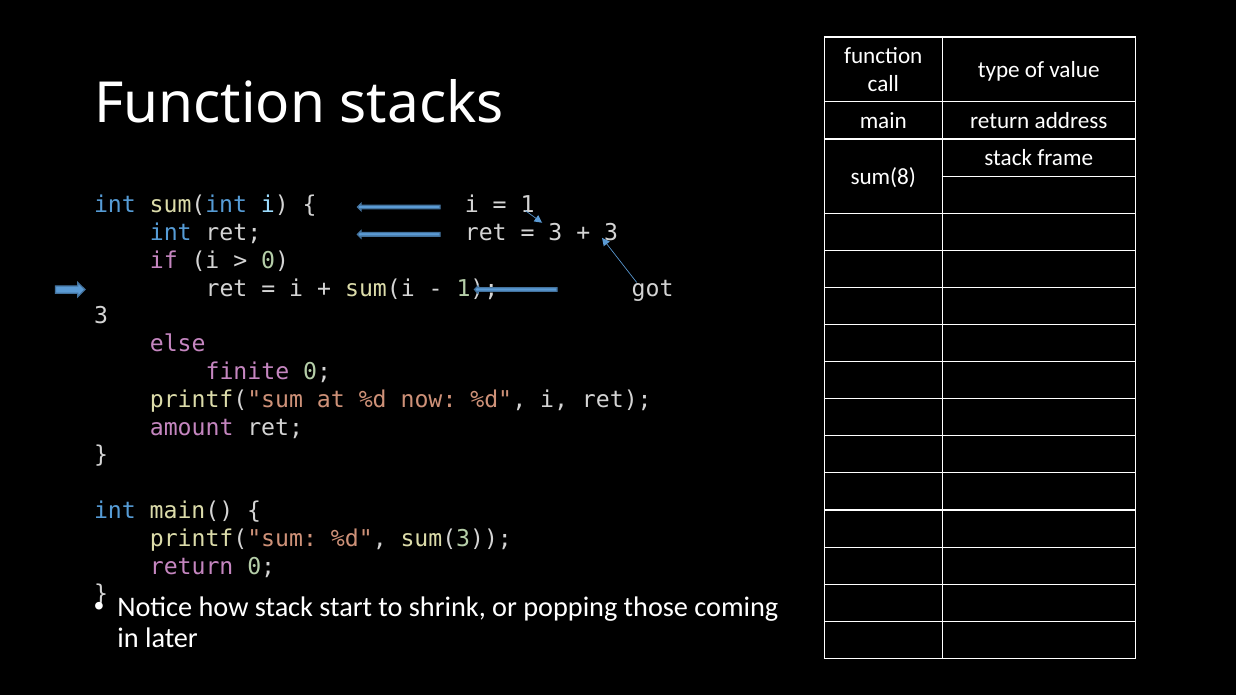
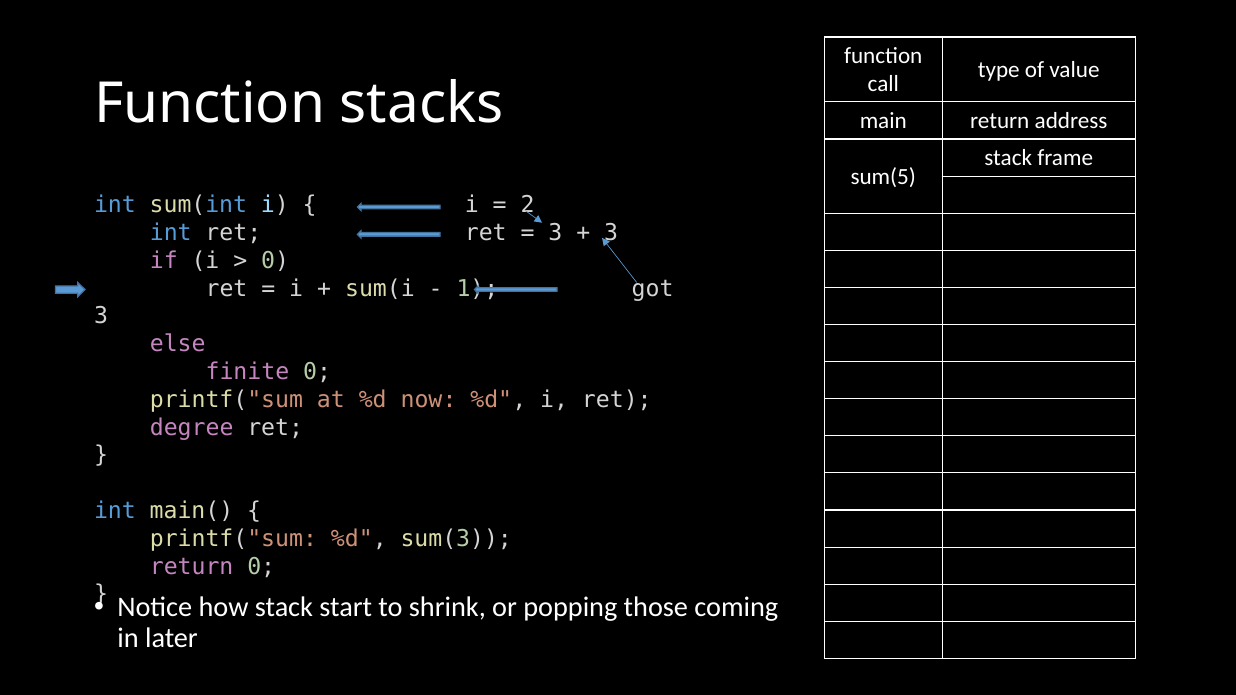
sum(8: sum(8 -> sum(5
1 at (528, 205): 1 -> 2
amount: amount -> degree
